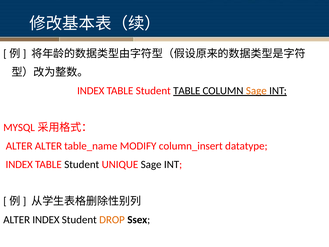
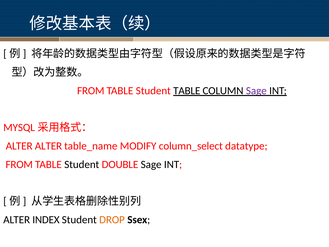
INDEX at (91, 91): INDEX -> FROM
Sage at (256, 91) colour: orange -> purple
column_insert: column_insert -> column_select
INDEX at (19, 164): INDEX -> FROM
UNIQUE: UNIQUE -> DOUBLE
